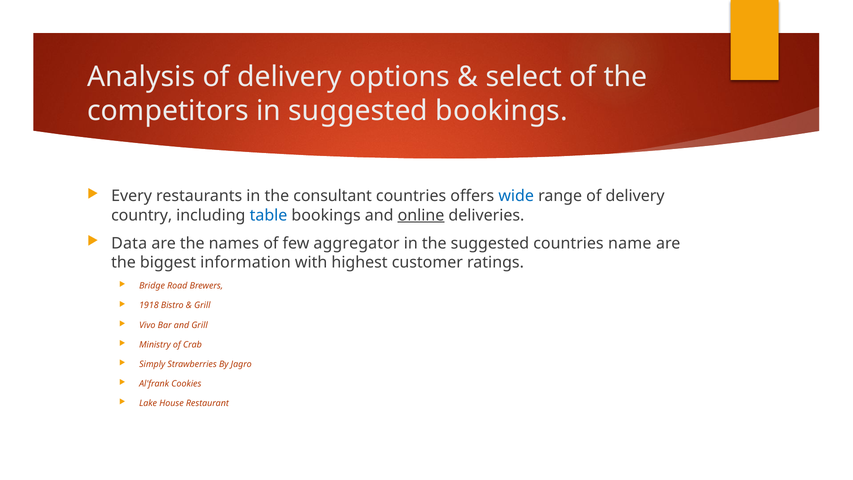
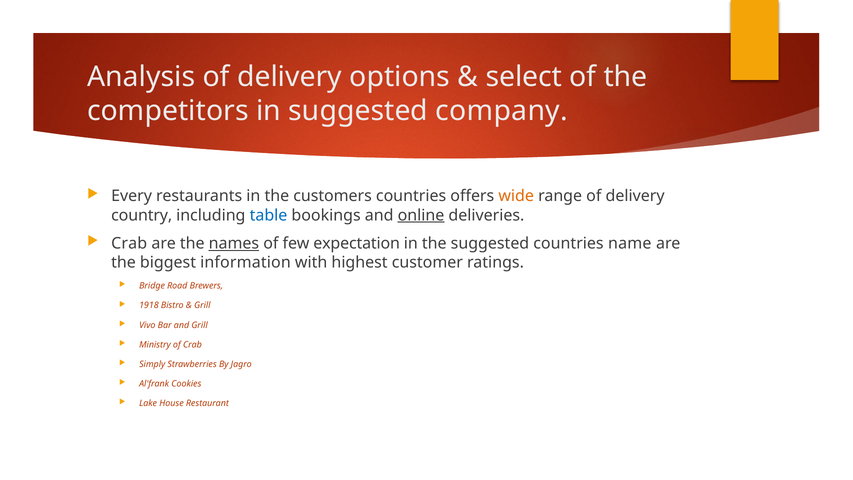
suggested bookings: bookings -> company
consultant: consultant -> customers
wide colour: blue -> orange
Data at (129, 243): Data -> Crab
names underline: none -> present
aggregator: aggregator -> expectation
